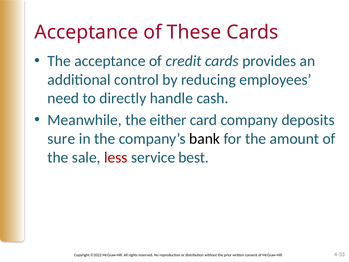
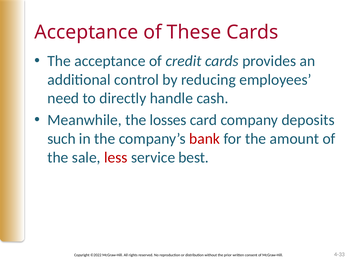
either: either -> losses
sure: sure -> such
bank colour: black -> red
